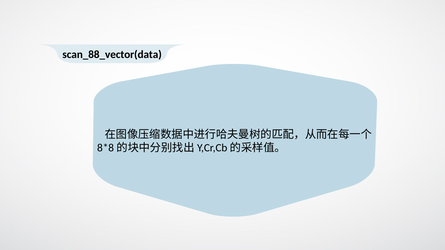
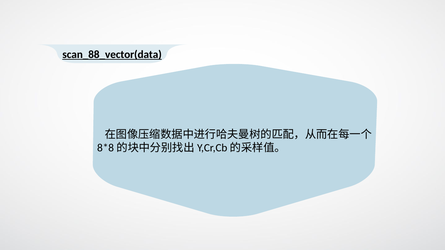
scan_88_vector(data underline: none -> present
